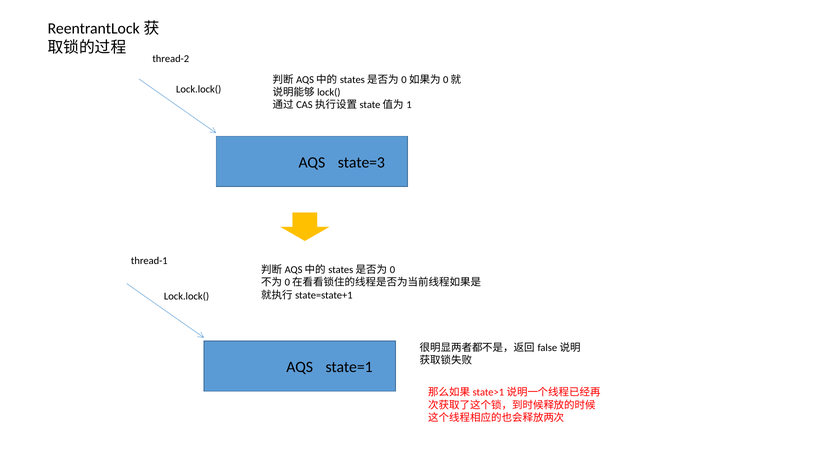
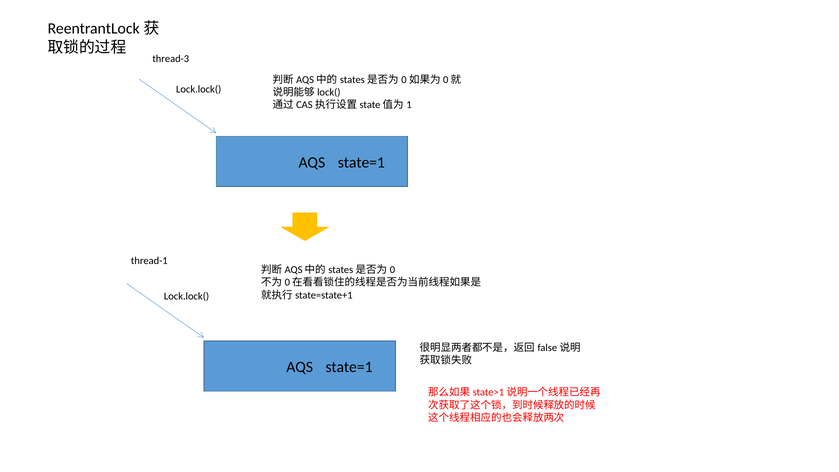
thread-2: thread-2 -> thread-3
state=3 at (361, 162): state=3 -> state=1
